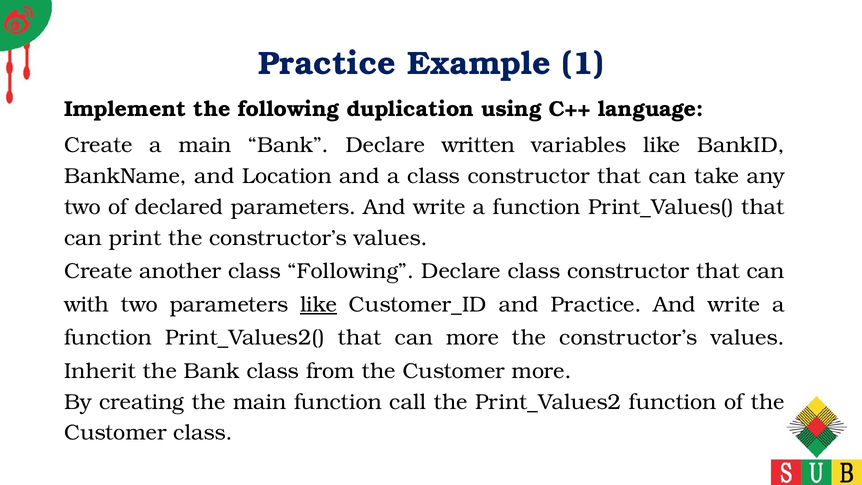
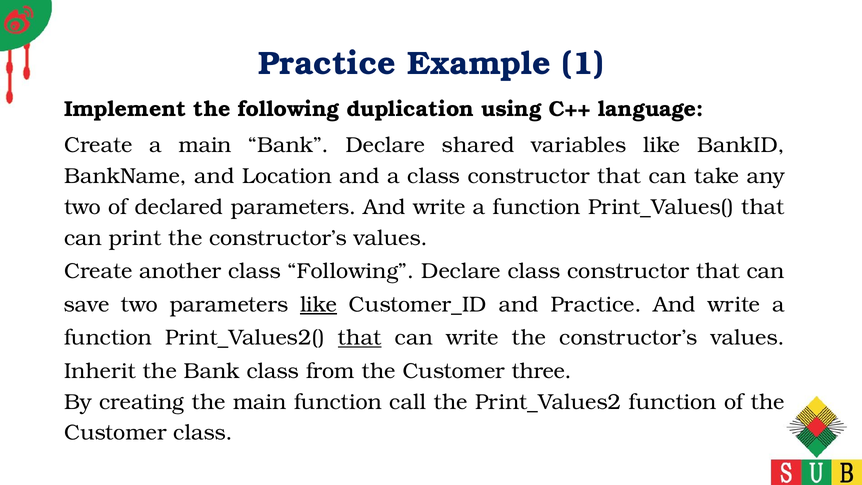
written: written -> shared
with: with -> save
that at (360, 338) underline: none -> present
can more: more -> write
Customer more: more -> three
